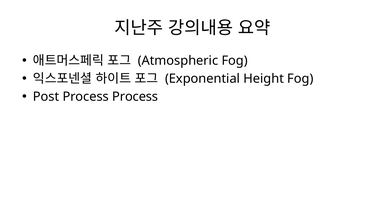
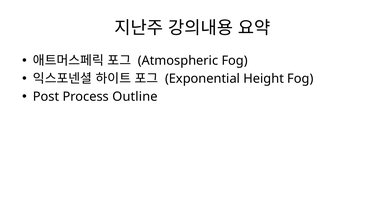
Process Process: Process -> Outline
